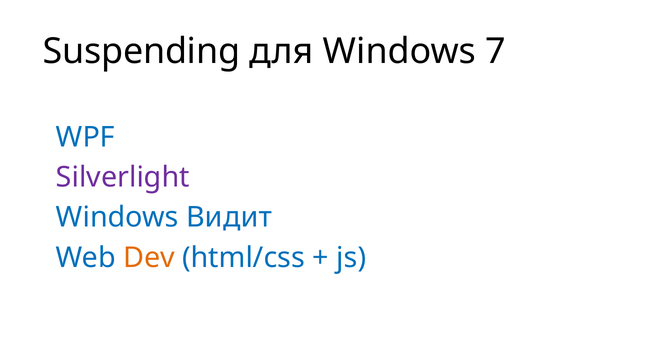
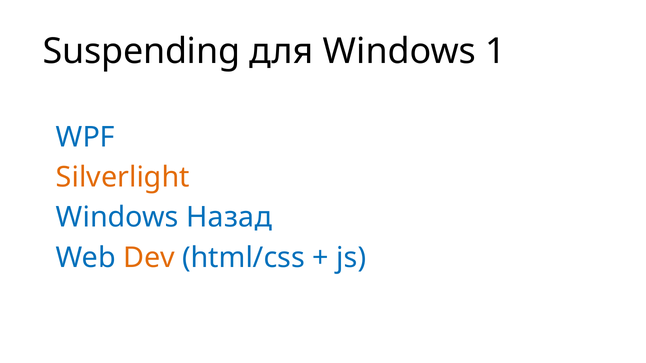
7: 7 -> 1
Silverlight colour: purple -> orange
Видит: Видит -> Назад
